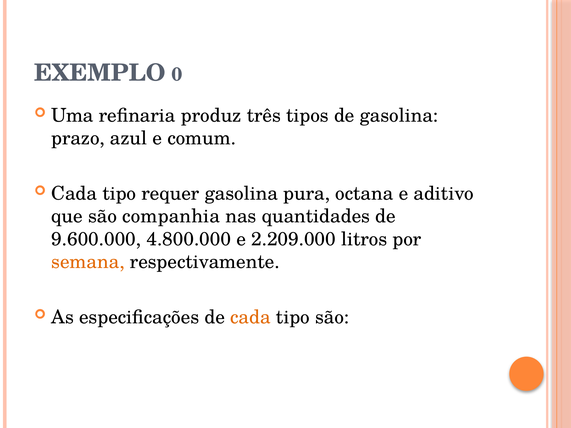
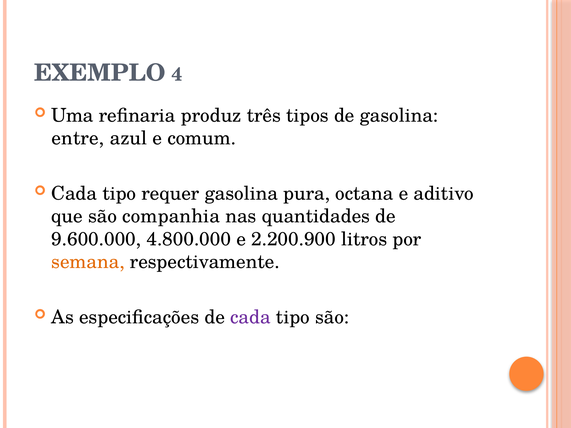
0: 0 -> 4
prazo: prazo -> entre
2.209.000: 2.209.000 -> 2.200.900
cada at (250, 317) colour: orange -> purple
